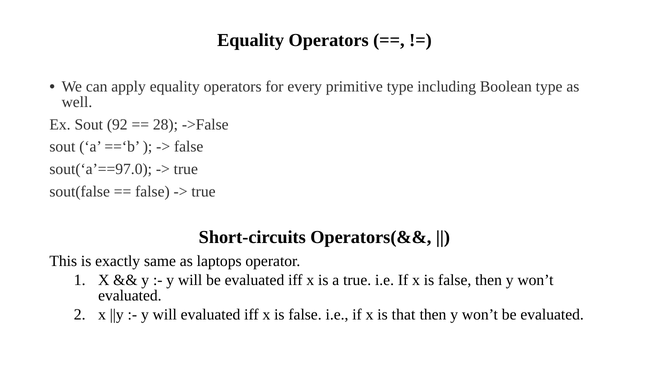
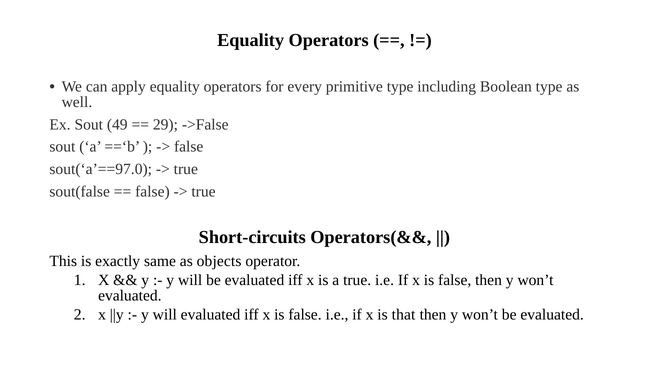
92: 92 -> 49
28: 28 -> 29
laptops: laptops -> objects
